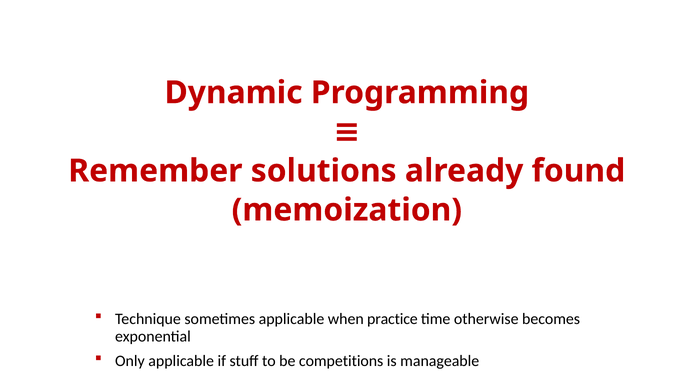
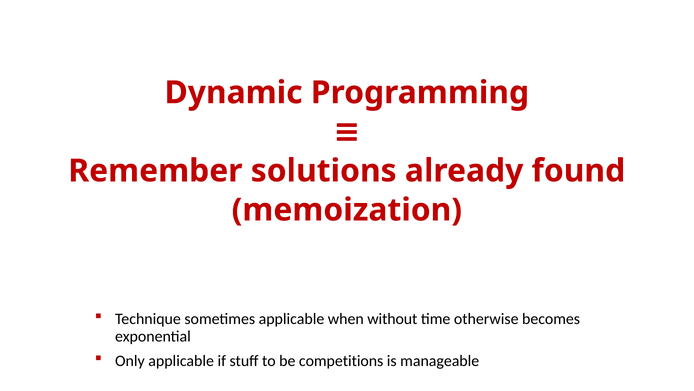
practice: practice -> without
